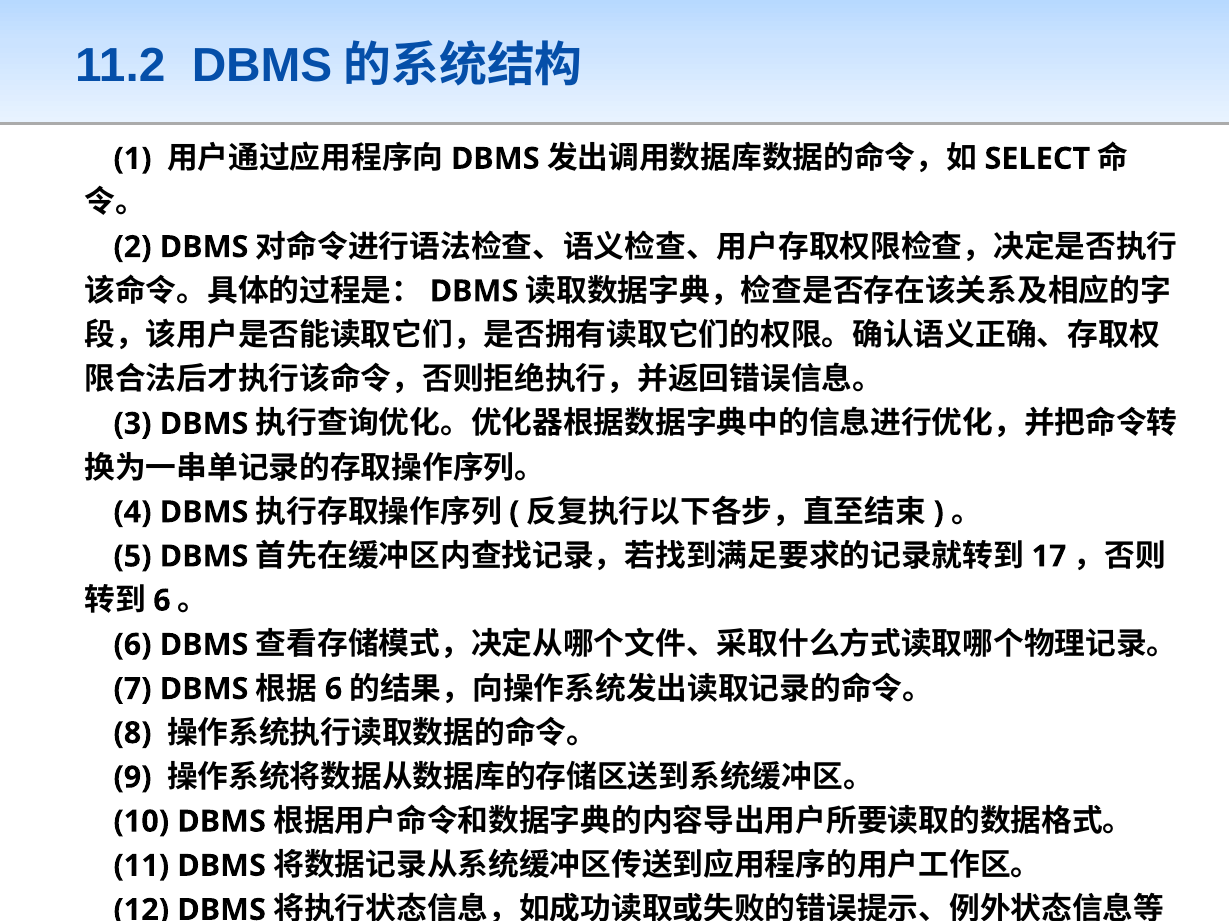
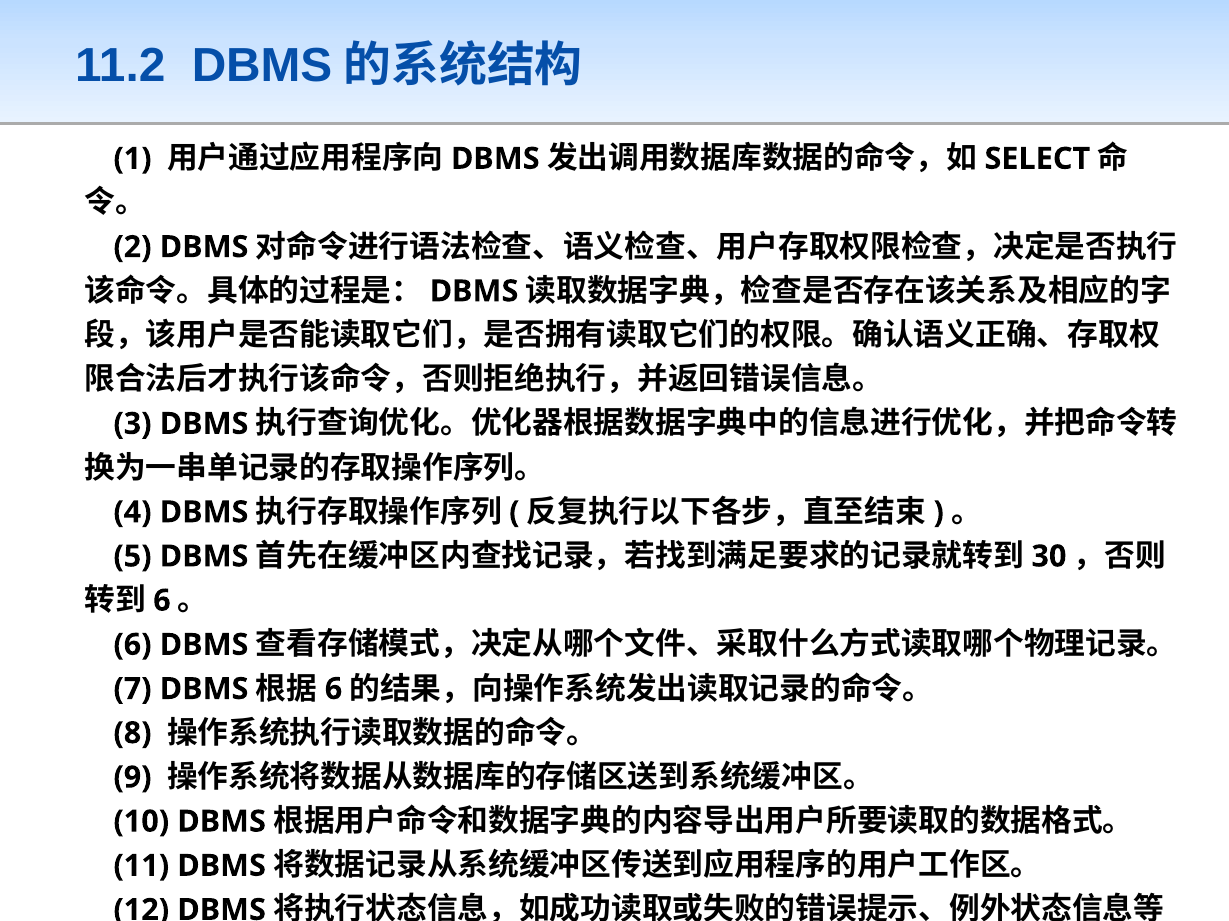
17: 17 -> 30
